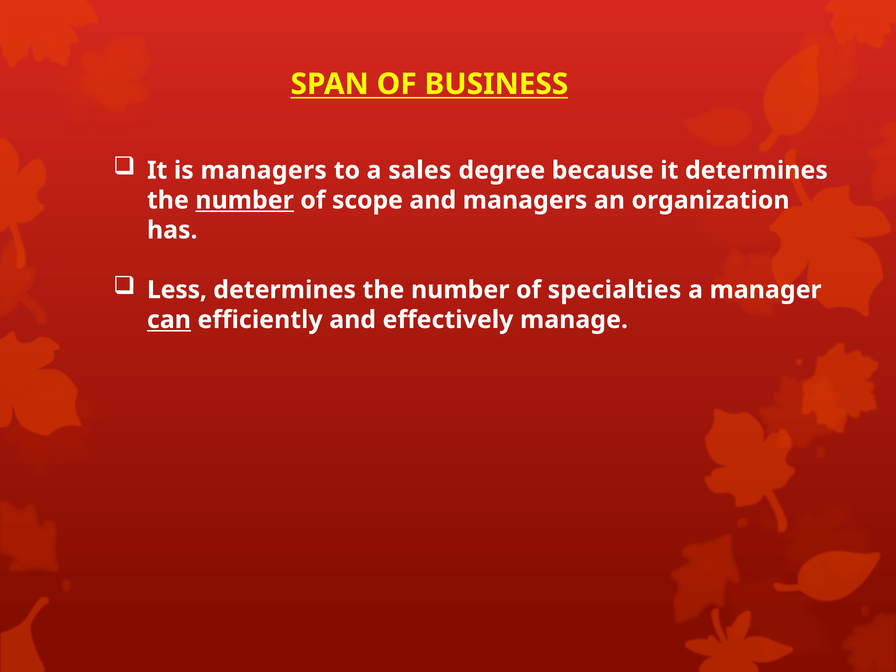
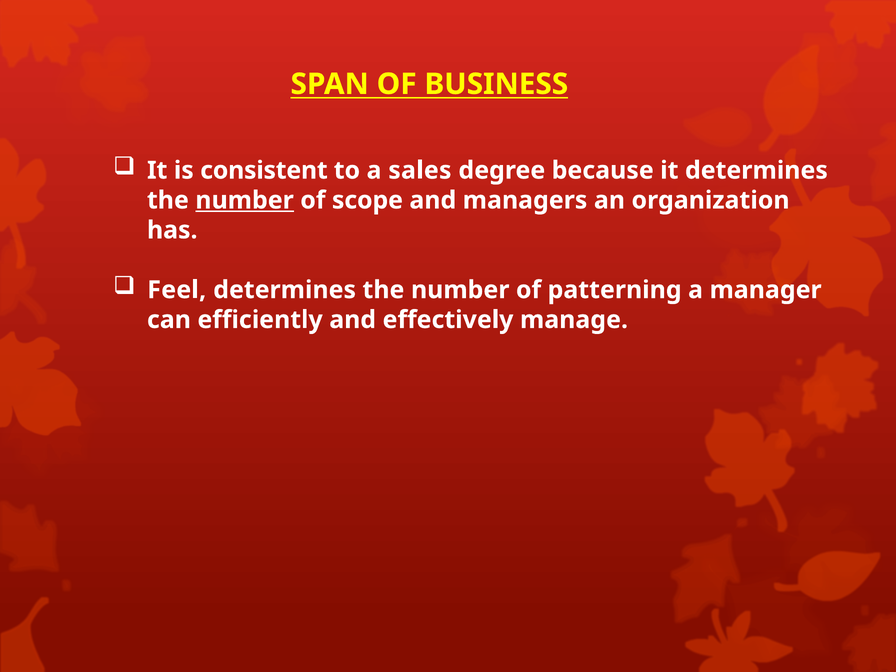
is managers: managers -> consistent
Less: Less -> Feel
specialties: specialties -> patterning
can underline: present -> none
